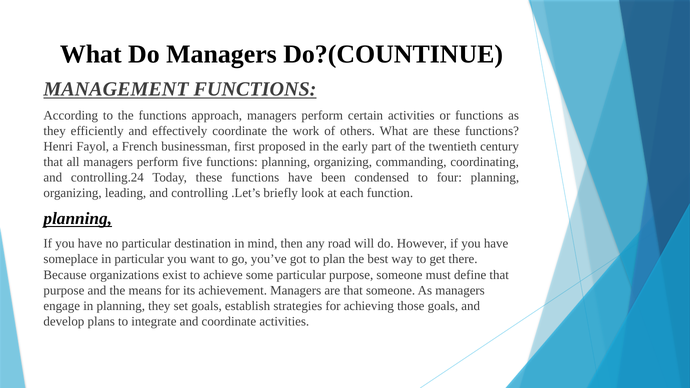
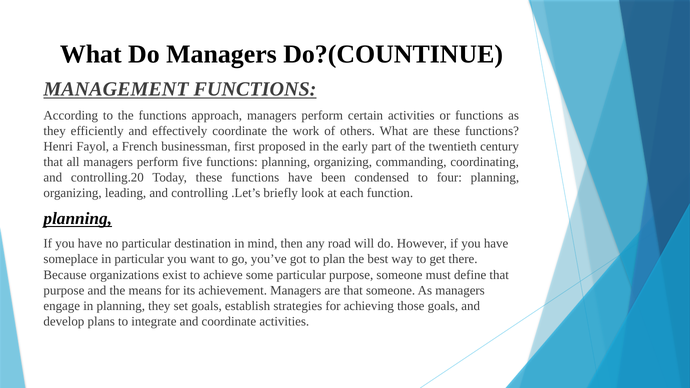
controlling.24: controlling.24 -> controlling.20
